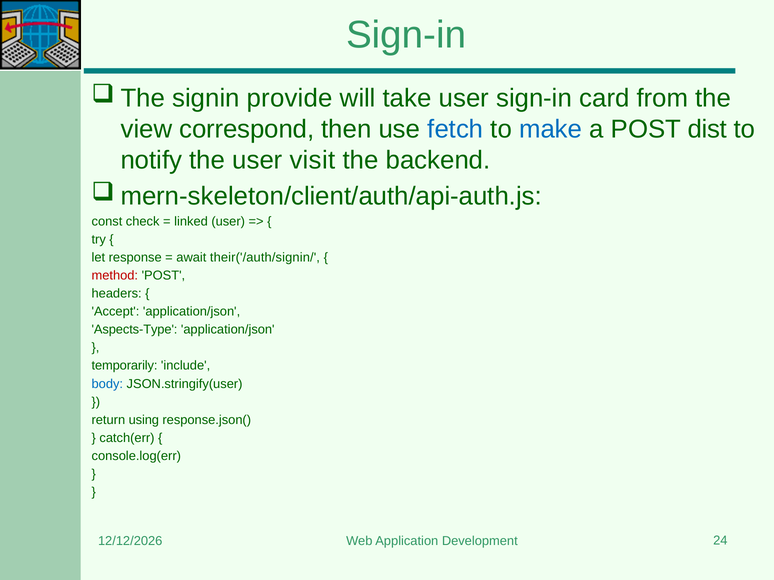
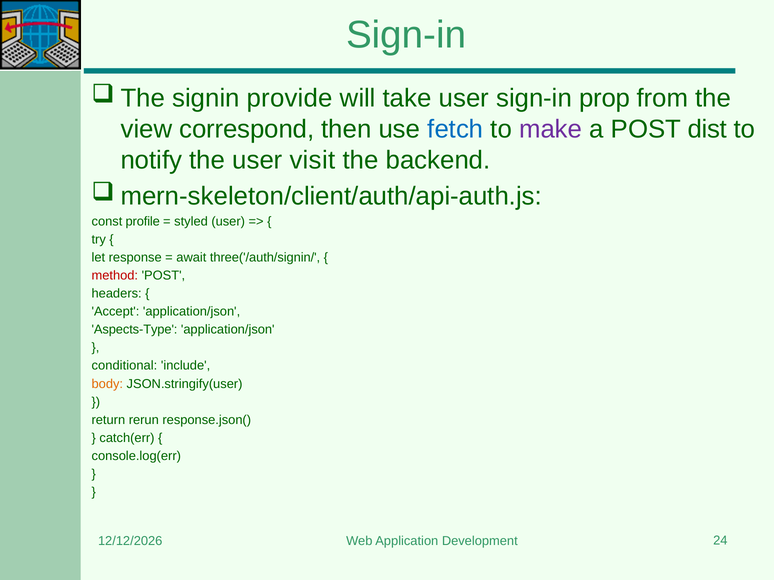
card: card -> prop
make colour: blue -> purple
check: check -> profile
linked: linked -> styled
their('/auth/signin/: their('/auth/signin/ -> three('/auth/signin/
temporarily: temporarily -> conditional
body colour: blue -> orange
using: using -> rerun
